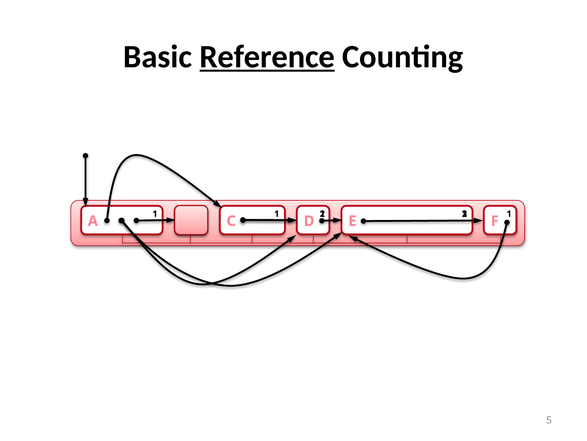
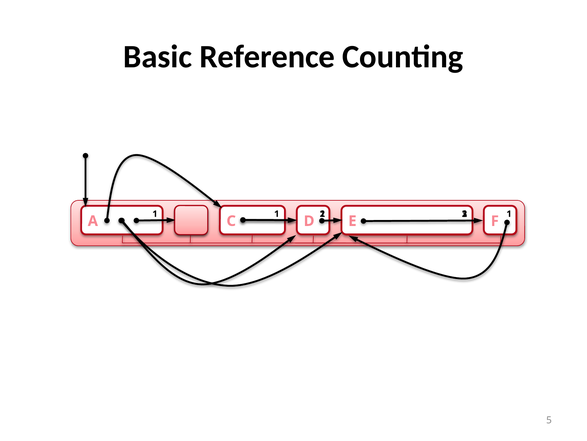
Reference underline: present -> none
